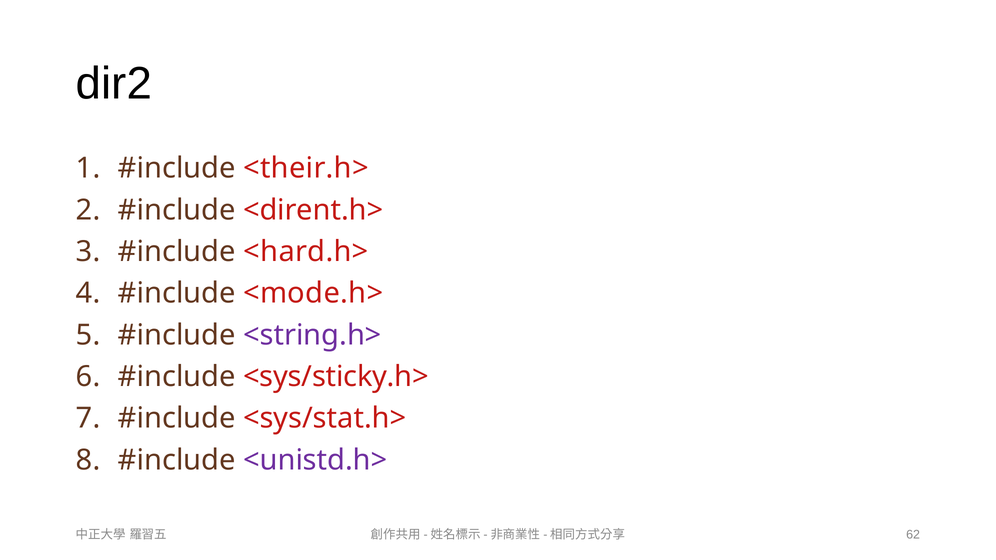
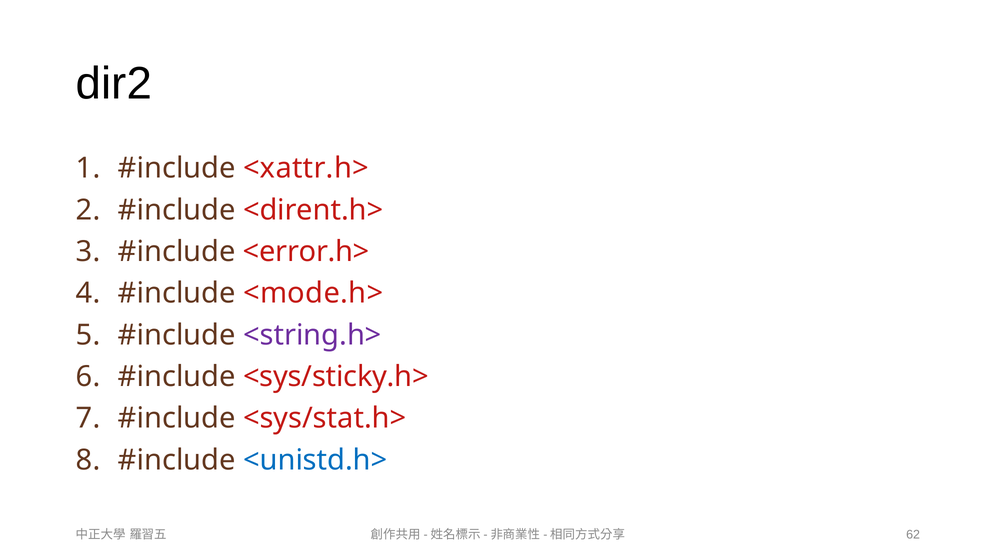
<their.h>: <their.h> -> <xattr.h>
<hard.h>: <hard.h> -> <error.h>
<unistd.h> colour: purple -> blue
